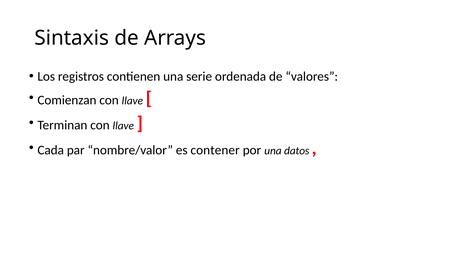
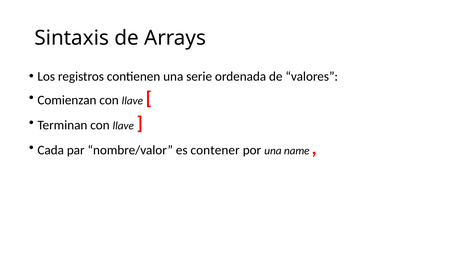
datos: datos -> name
